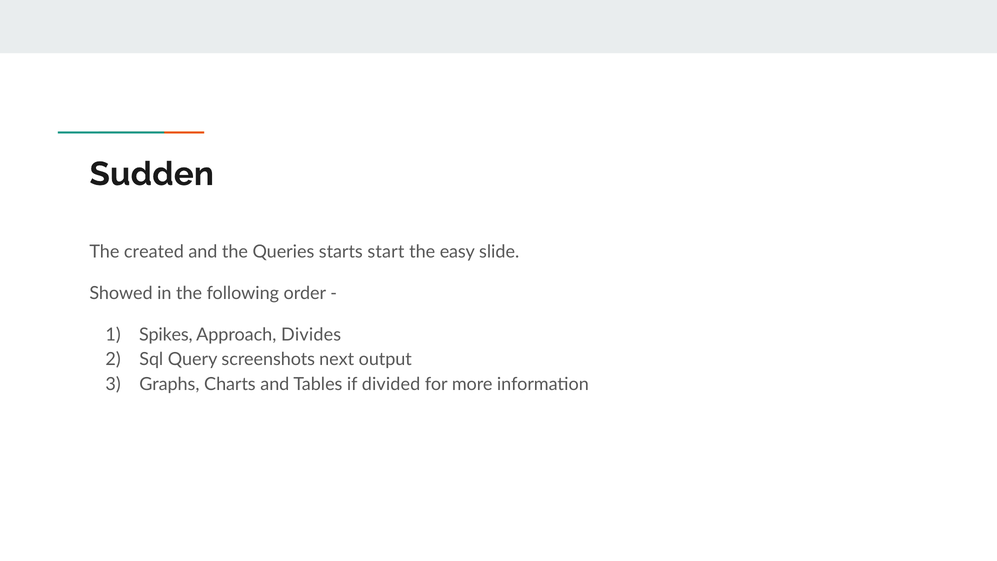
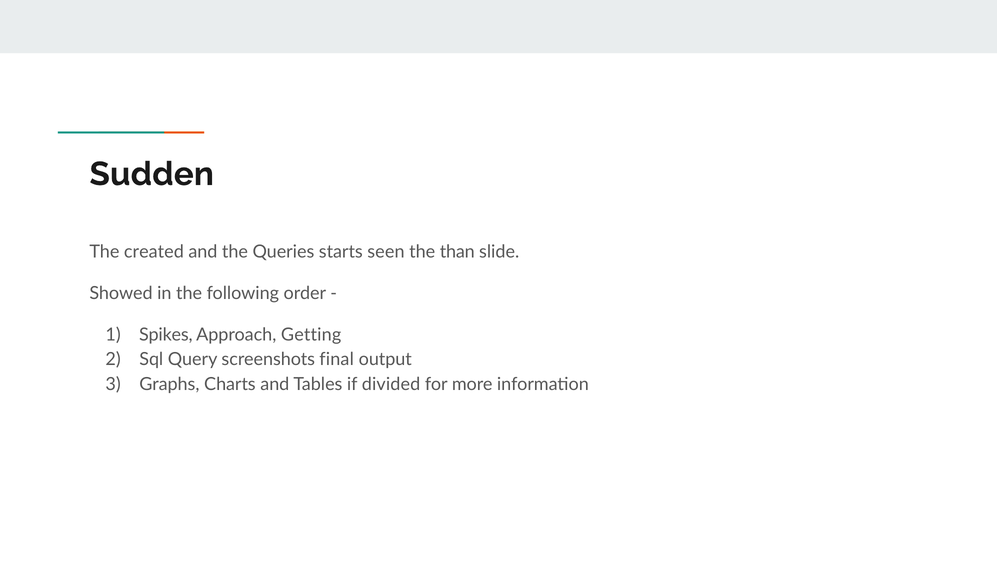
start: start -> seen
easy: easy -> than
Divides: Divides -> Getting
next: next -> final
